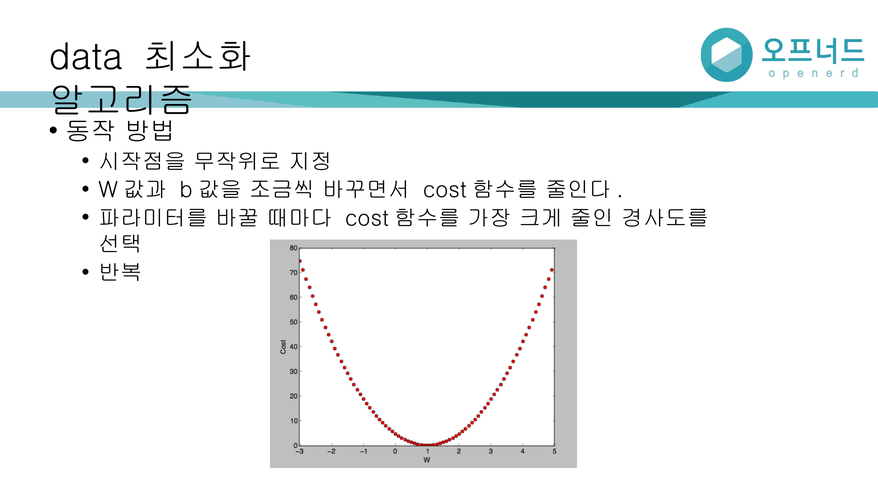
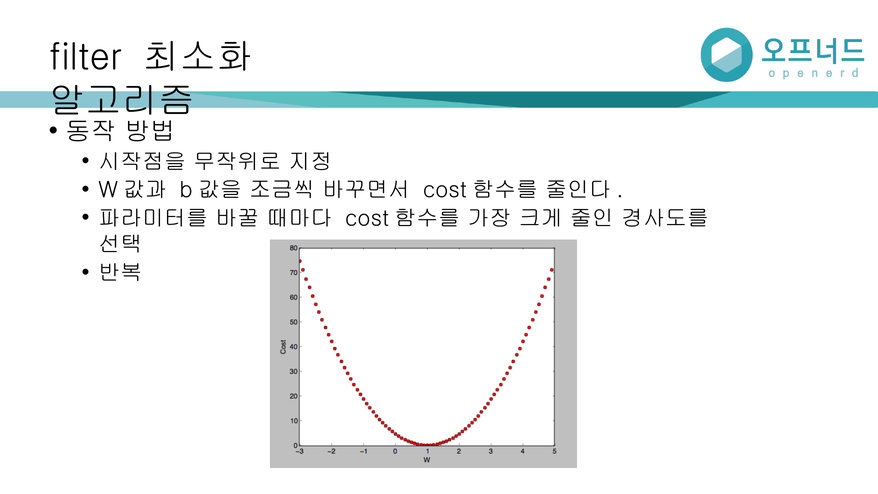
data: data -> filter
